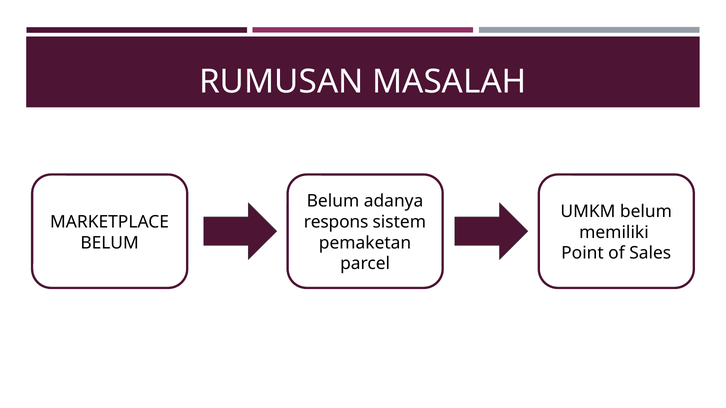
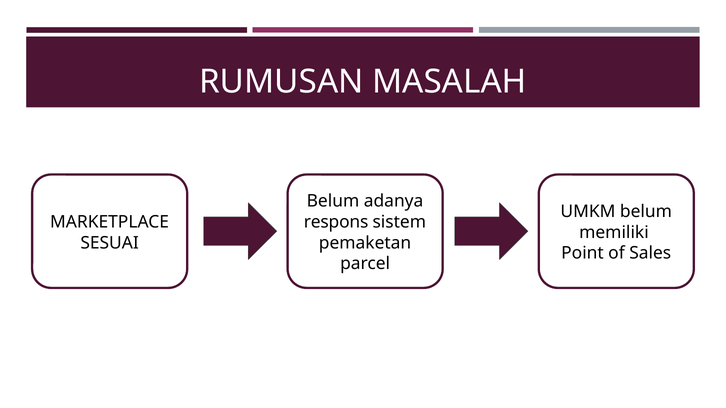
BELUM at (110, 243): BELUM -> SESUAI
